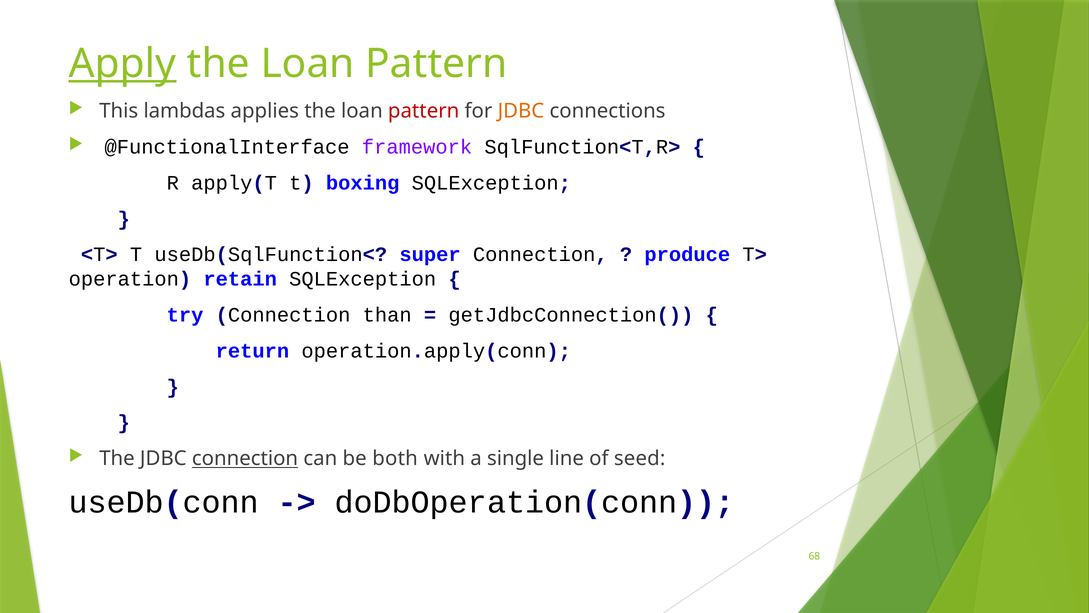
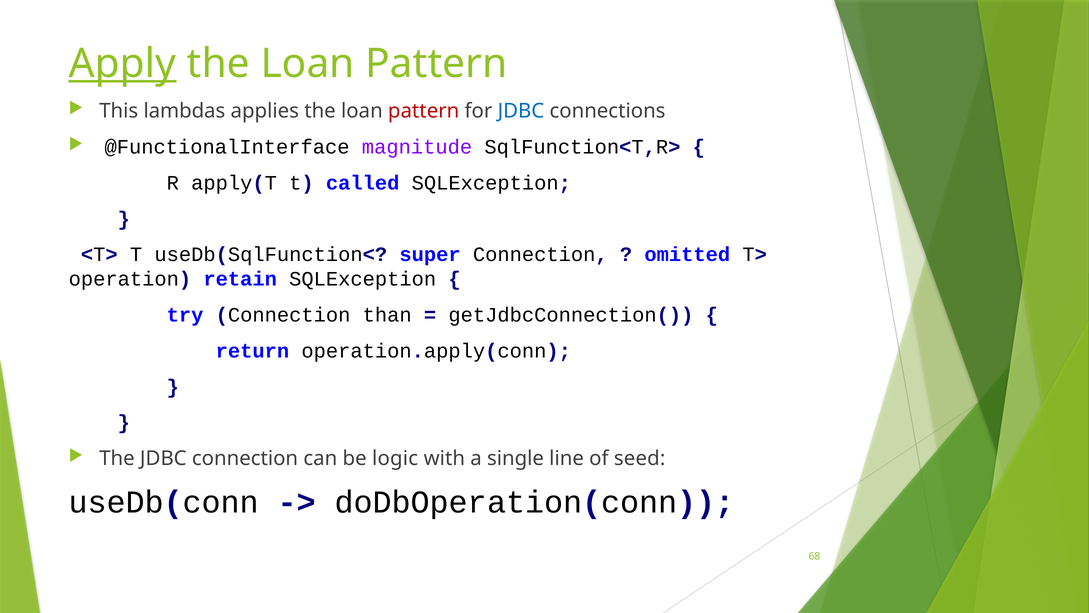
JDBC at (521, 111) colour: orange -> blue
framework: framework -> magnitude
boxing: boxing -> called
produce: produce -> omitted
connection at (245, 458) underline: present -> none
both: both -> logic
